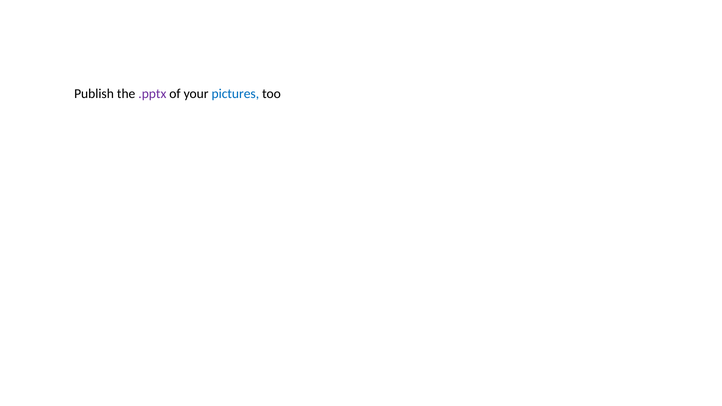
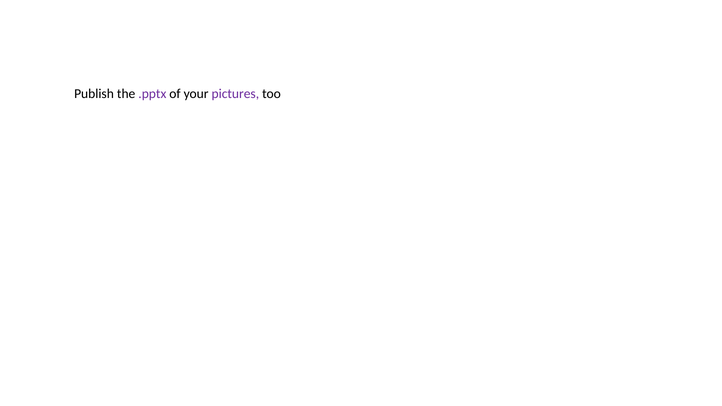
pictures colour: blue -> purple
